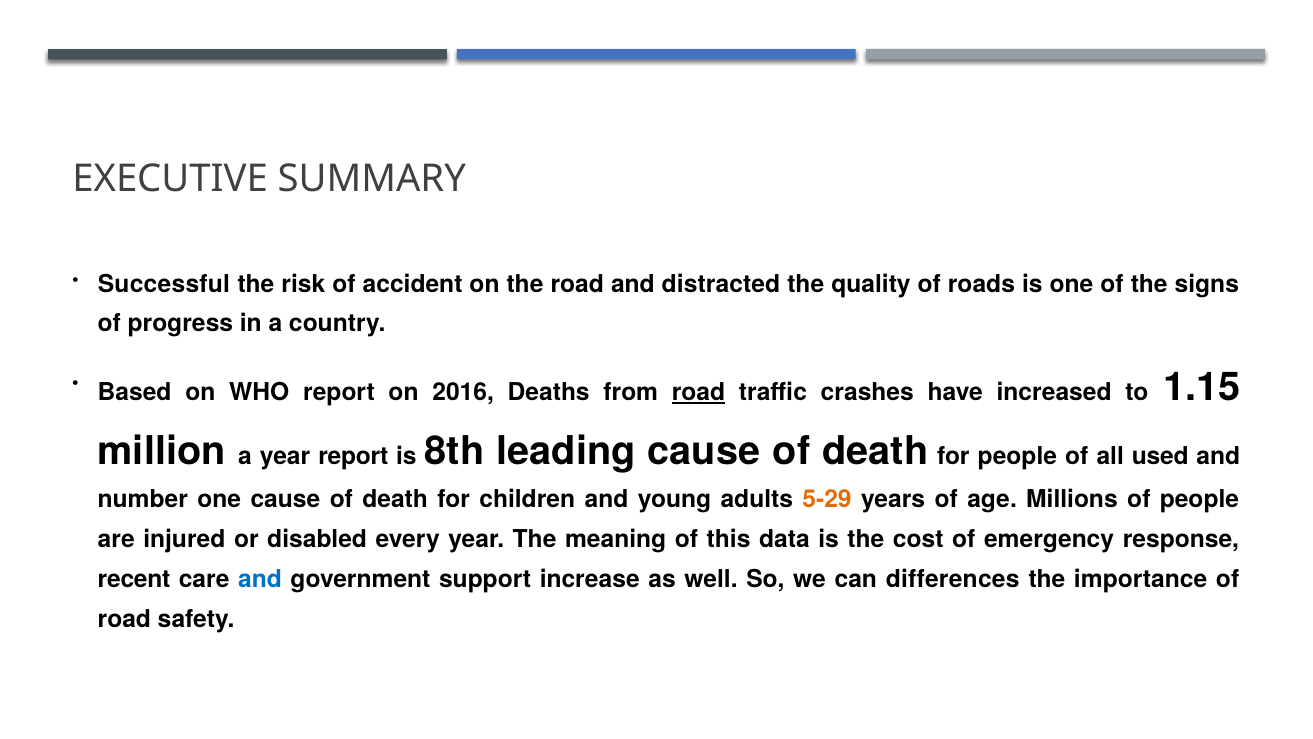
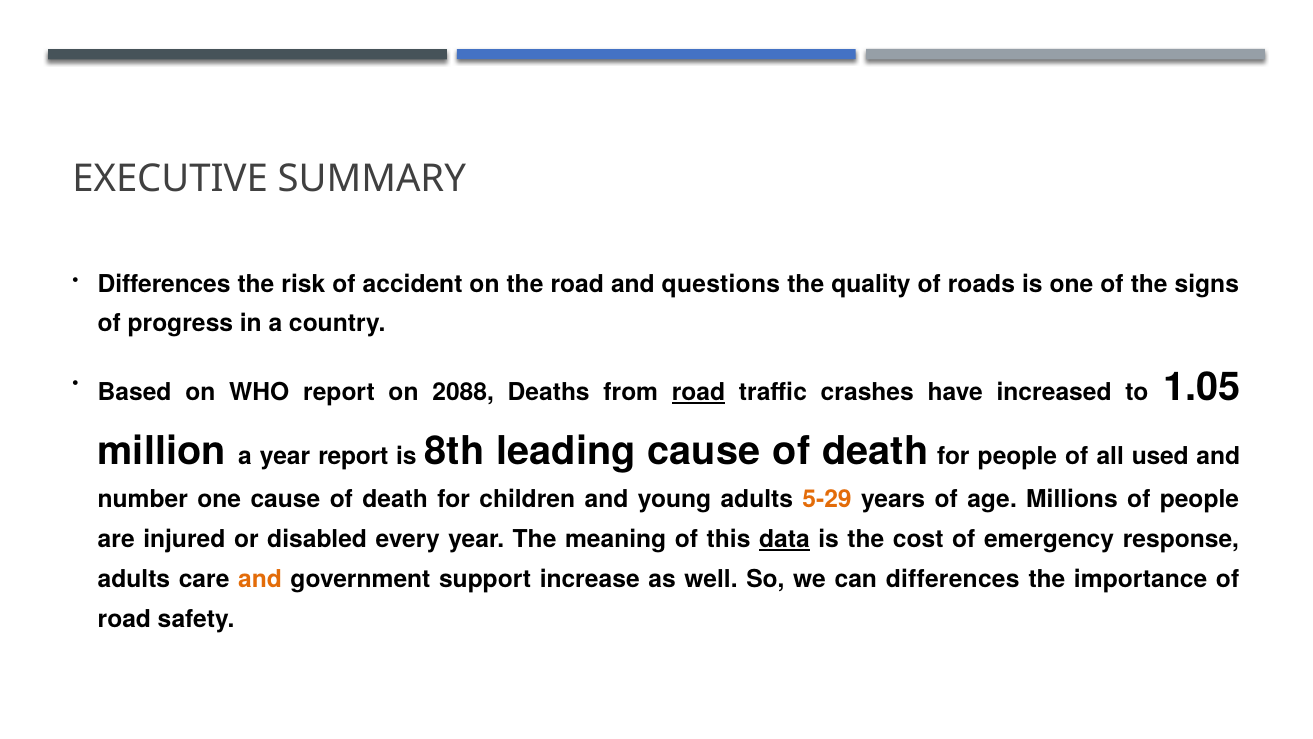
Successful at (164, 284): Successful -> Differences
distracted: distracted -> questions
2016: 2016 -> 2088
1.15: 1.15 -> 1.05
data underline: none -> present
recent at (134, 579): recent -> adults
and at (260, 579) colour: blue -> orange
